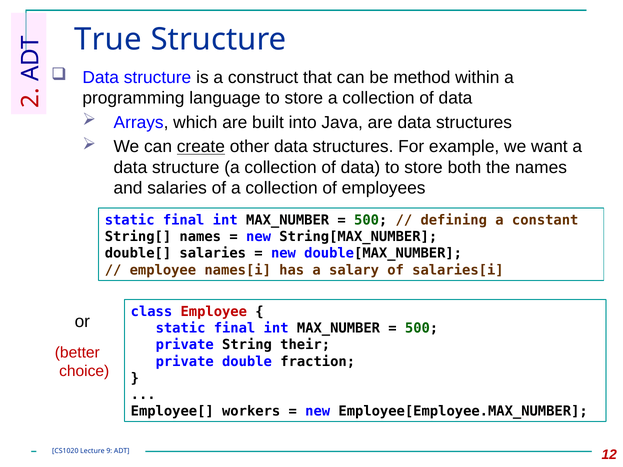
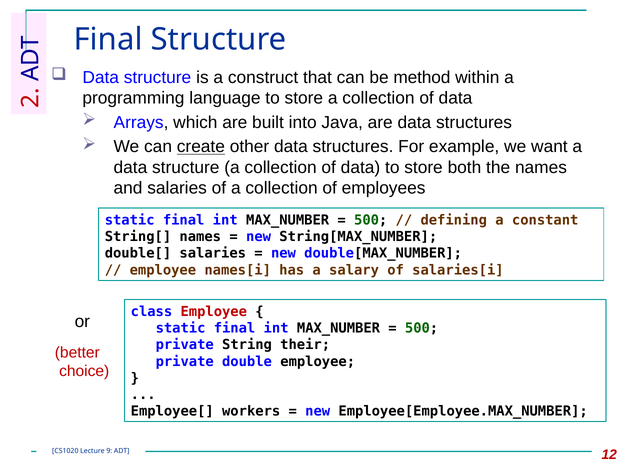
True at (108, 40): True -> Final
double fraction: fraction -> employee
